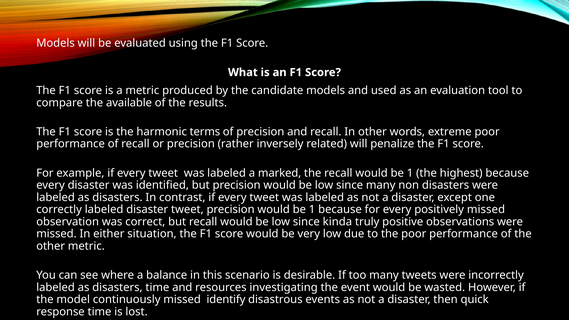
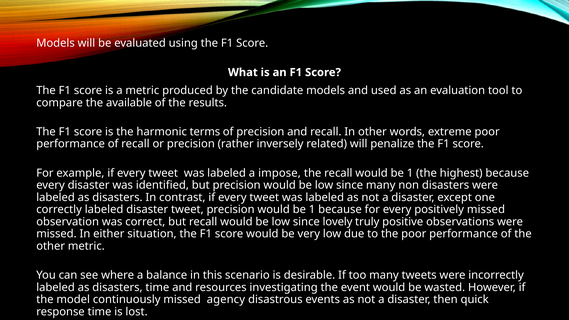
marked: marked -> impose
kinda: kinda -> lovely
identify: identify -> agency
